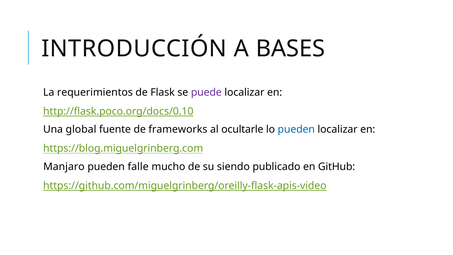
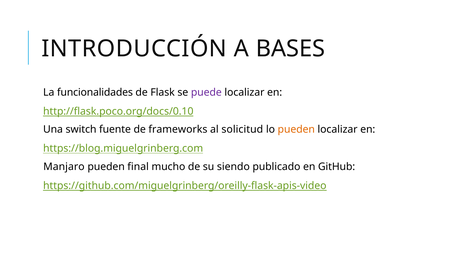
requerimientos: requerimientos -> funcionalidades
global: global -> switch
ocultarle: ocultarle -> solicitud
pueden at (296, 129) colour: blue -> orange
falle: falle -> final
